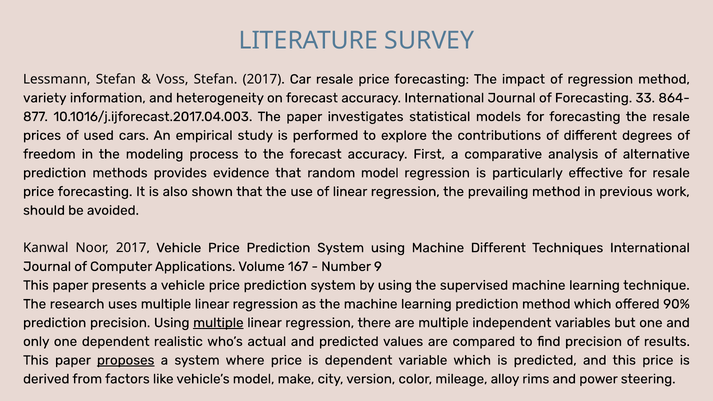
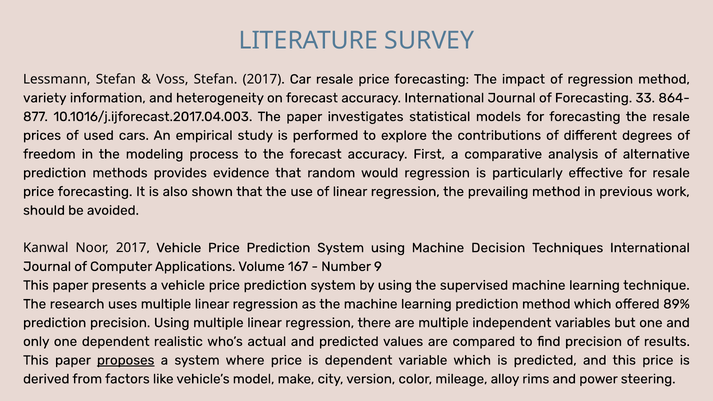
random model: model -> would
Machine Different: Different -> Decision
90%: 90% -> 89%
multiple at (218, 323) underline: present -> none
